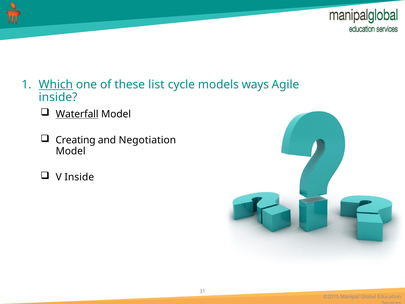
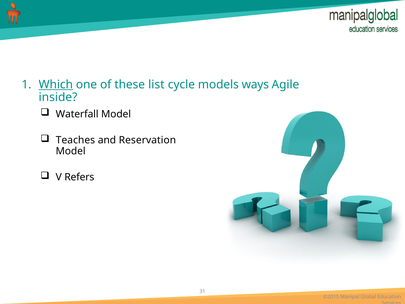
Waterfall underline: present -> none
Creating: Creating -> Teaches
Negotiation: Negotiation -> Reservation
V Inside: Inside -> Refers
